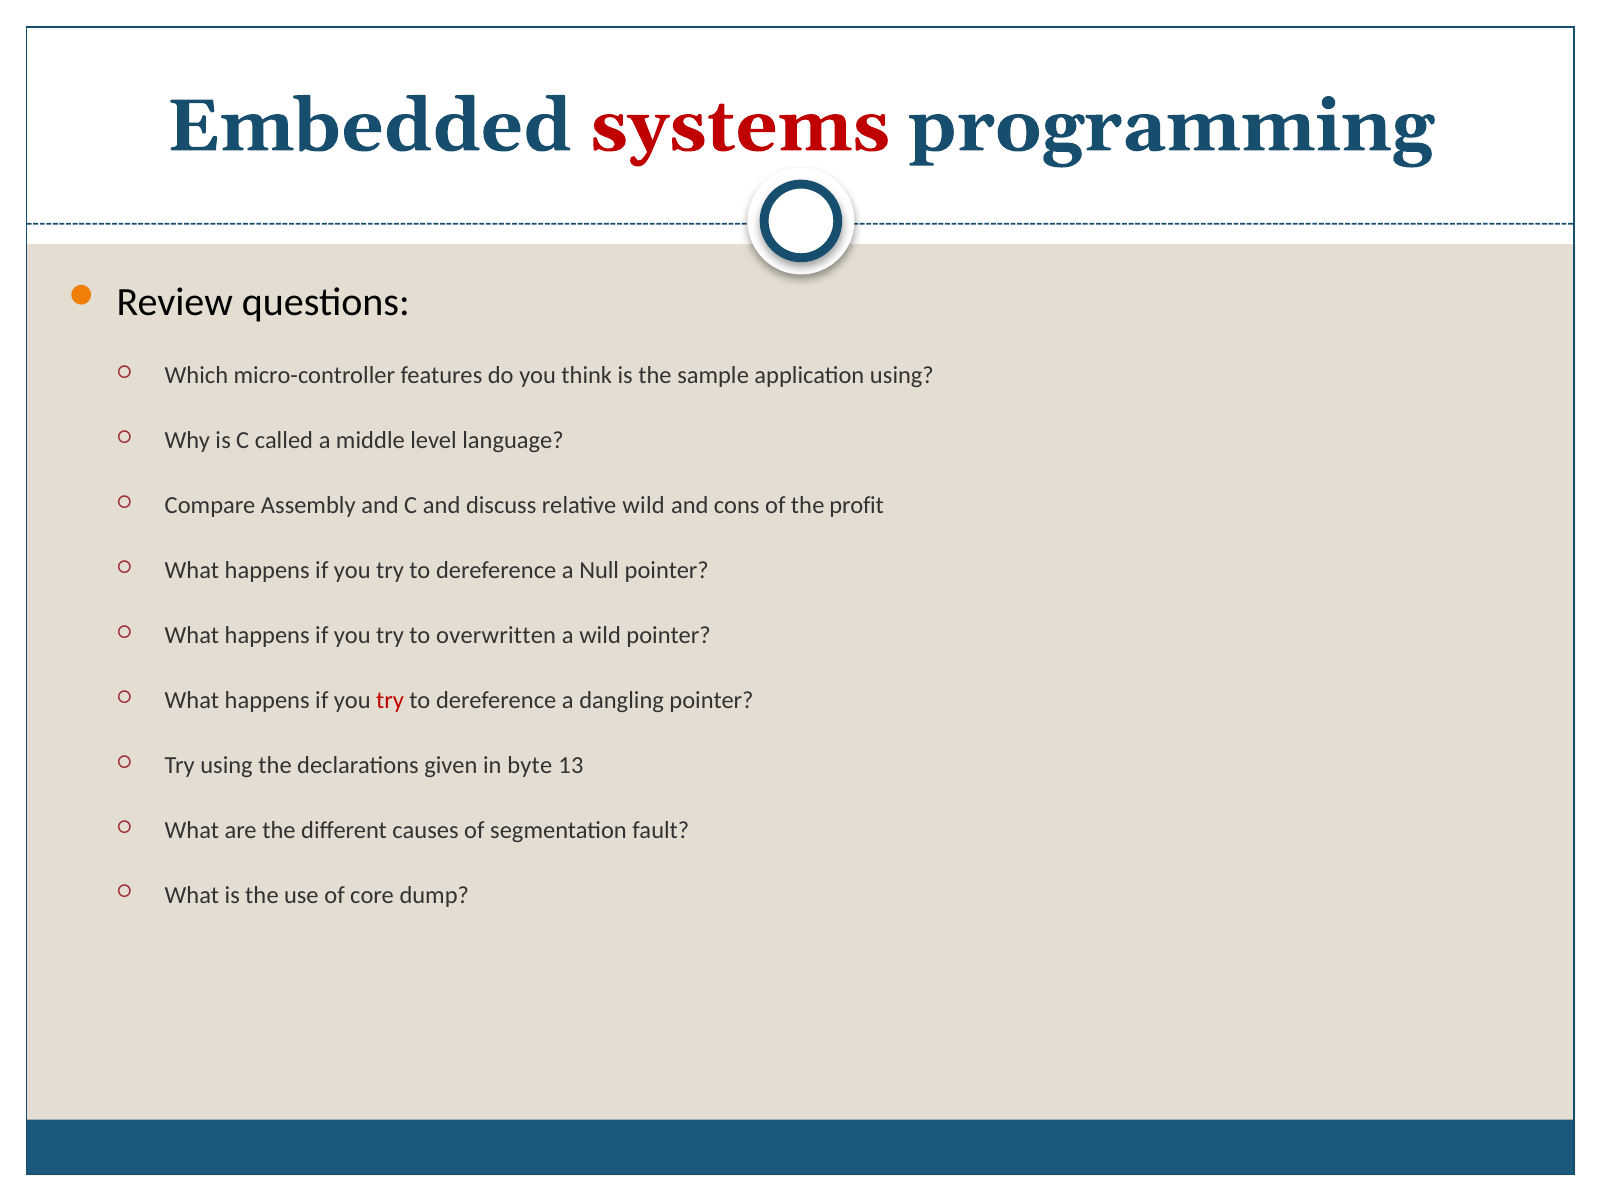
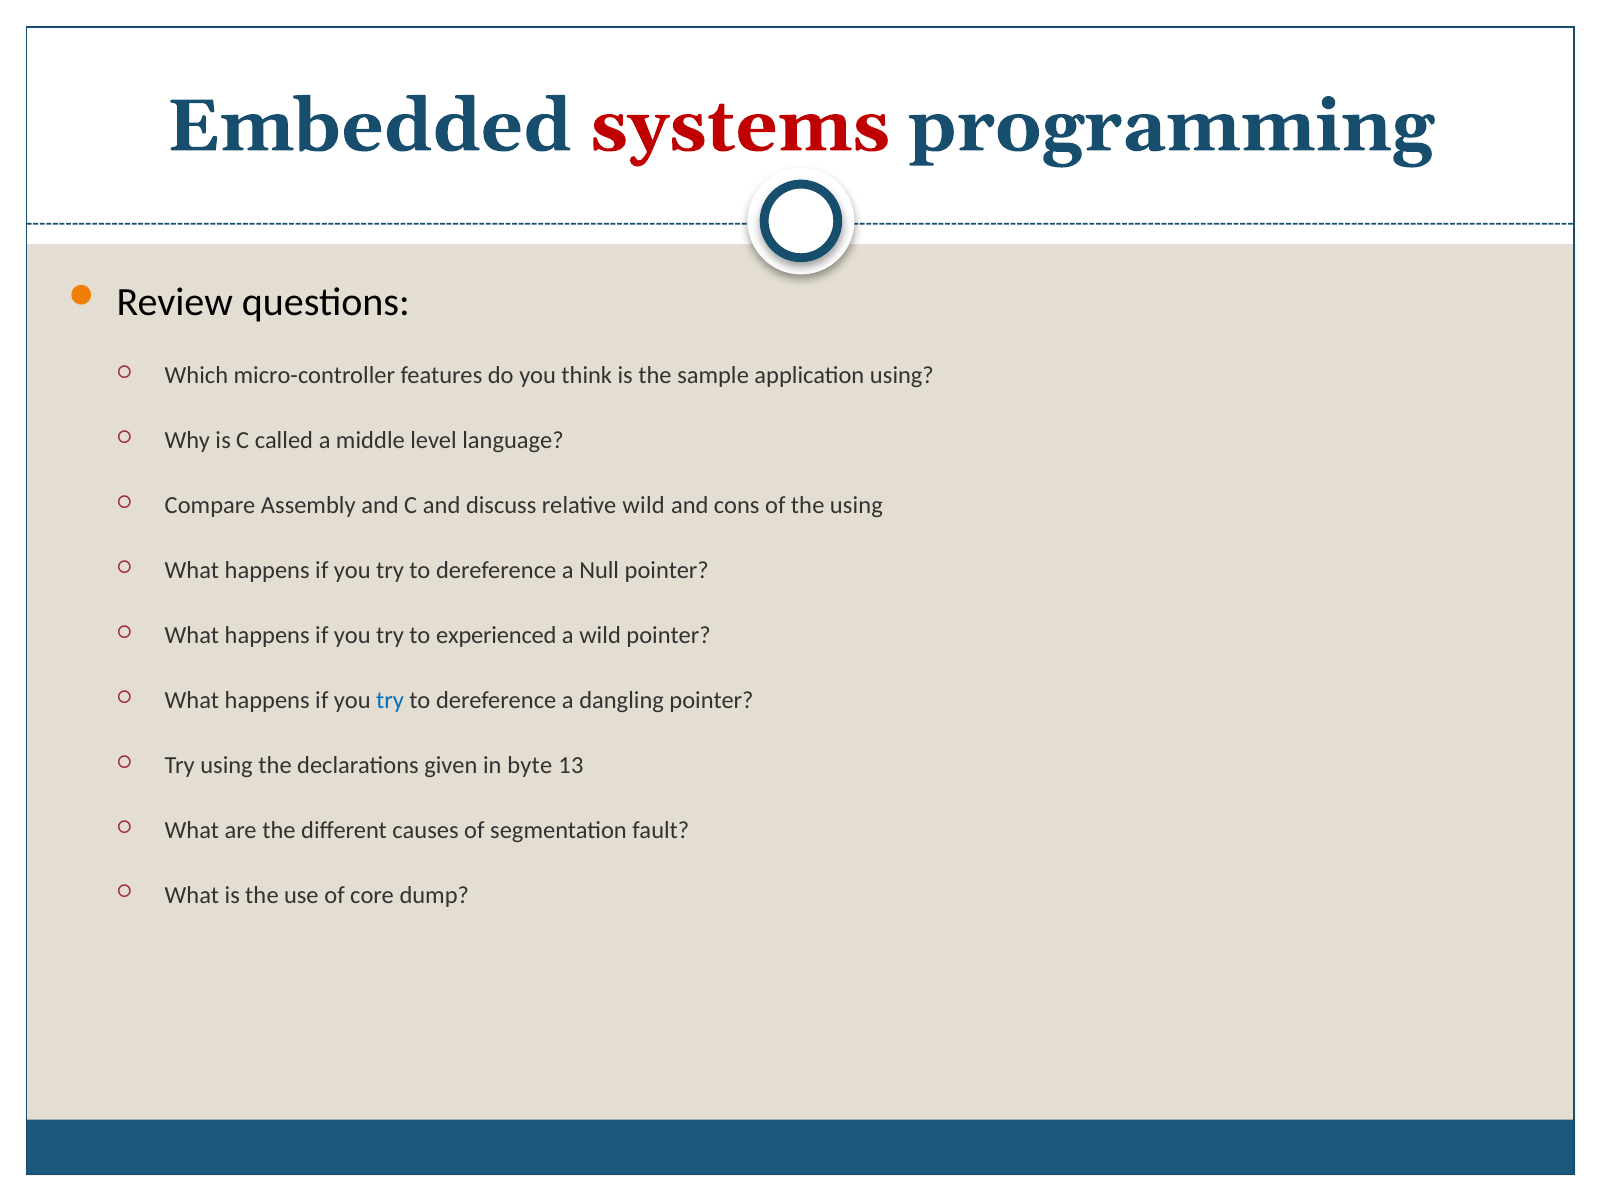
the profit: profit -> using
overwritten: overwritten -> experienced
try at (390, 700) colour: red -> blue
